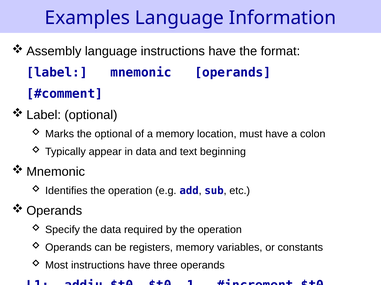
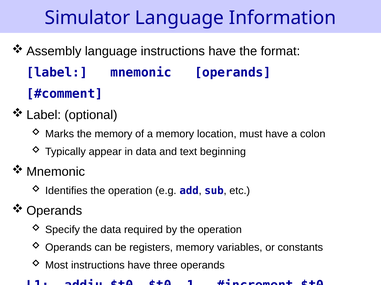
Examples: Examples -> Simulator
the optional: optional -> memory
